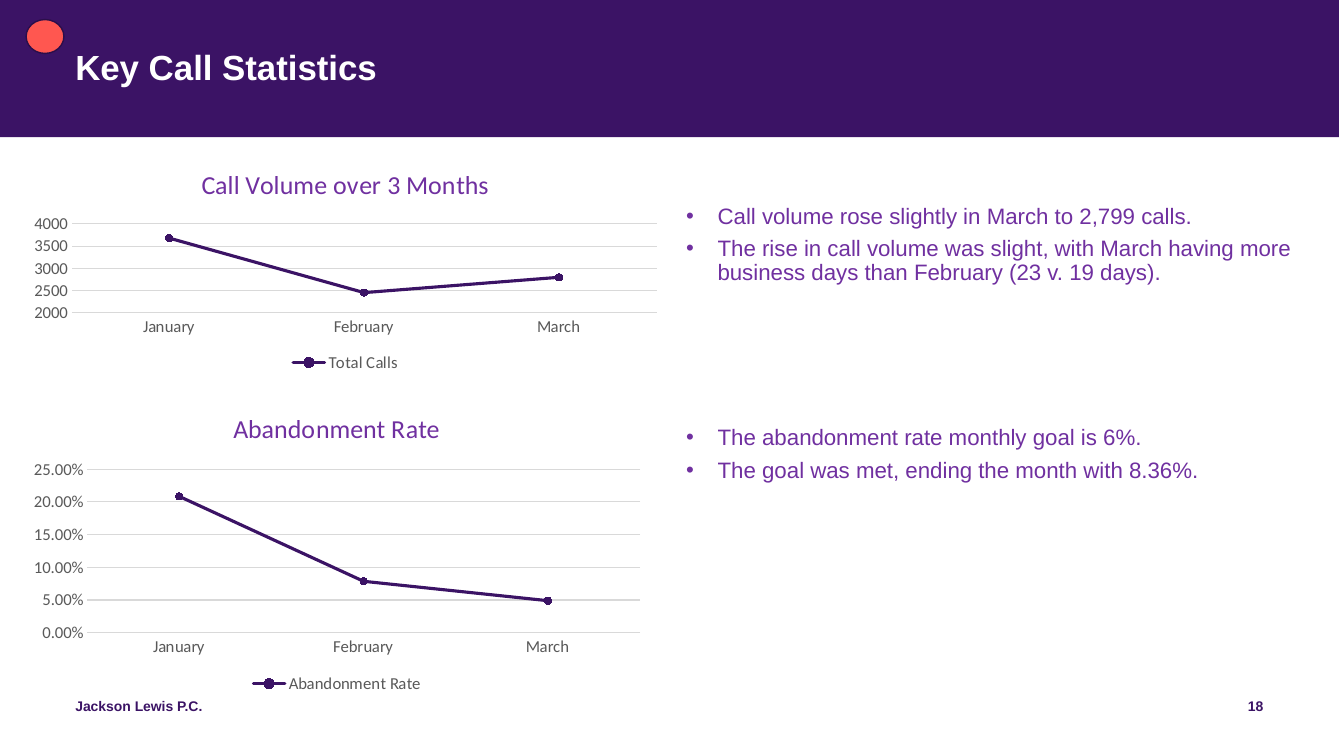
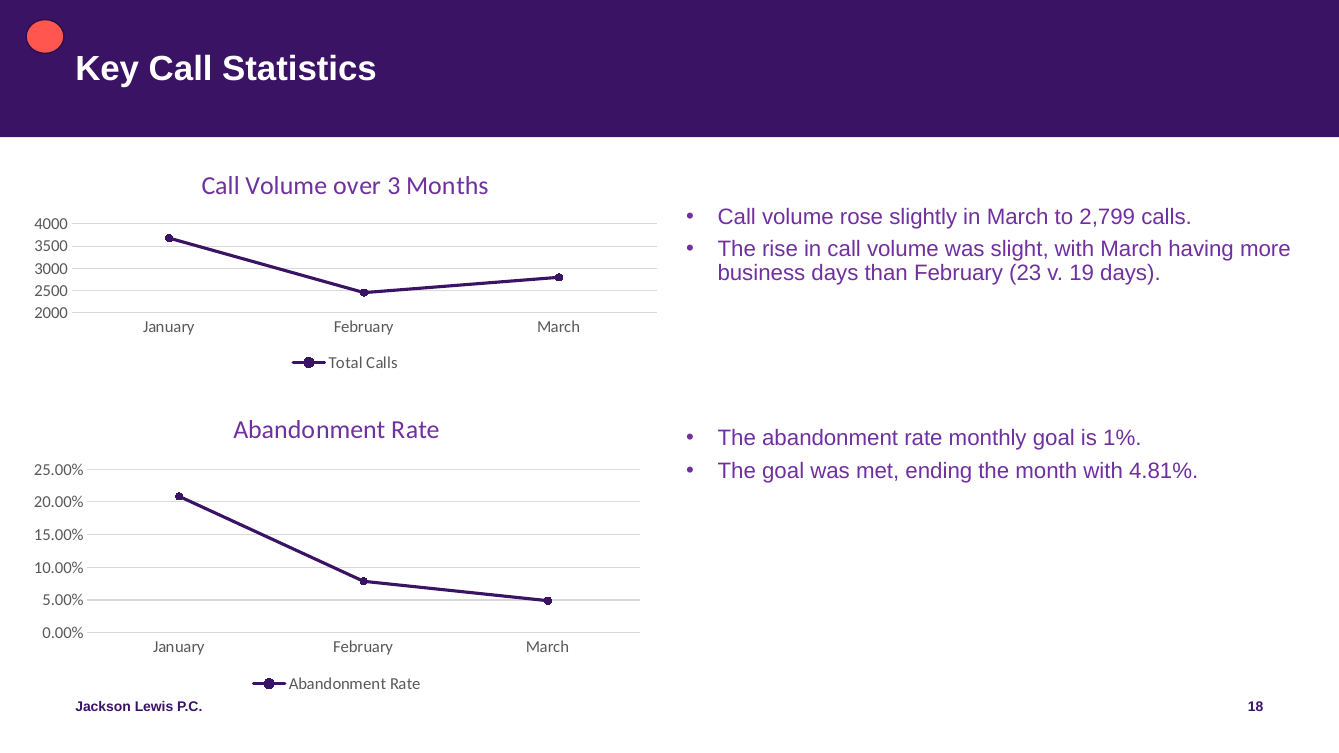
6%: 6% -> 1%
8.36%: 8.36% -> 4.81%
